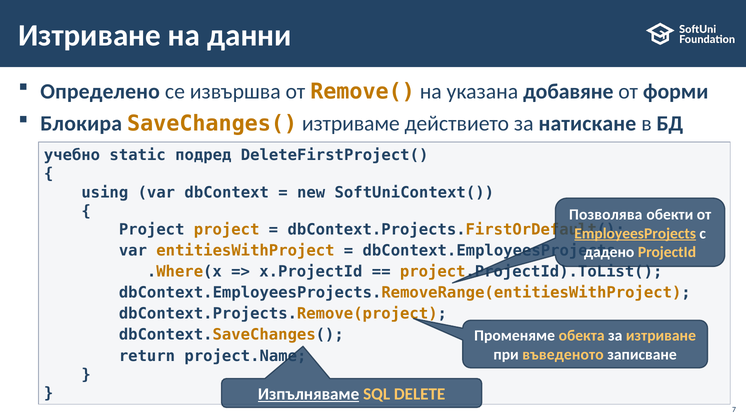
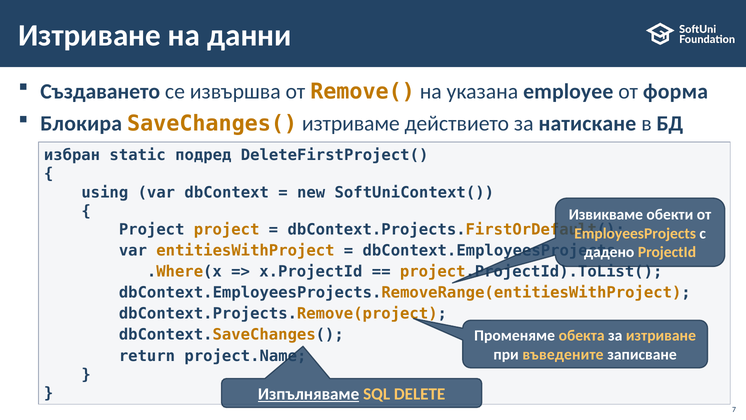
Определено: Определено -> Създаването
добавяне: добавяне -> employee
форми: форми -> форма
учебно: учебно -> избран
Позволява: Позволява -> Извикваме
EmployeesProjects underline: present -> none
въведеното: въведеното -> въведените
